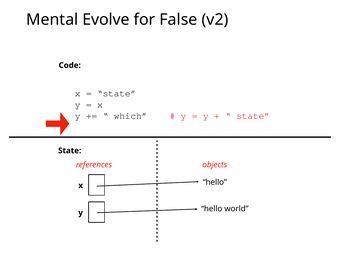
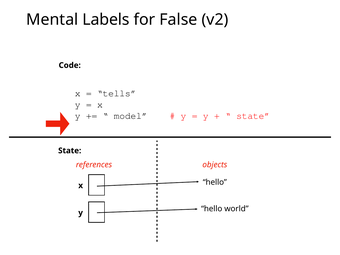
Evolve: Evolve -> Labels
state at (117, 93): state -> tells
which: which -> model
